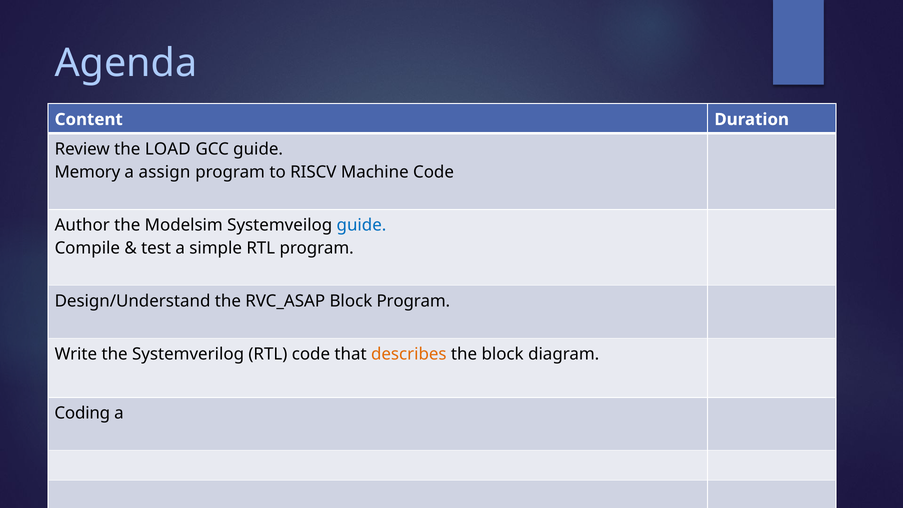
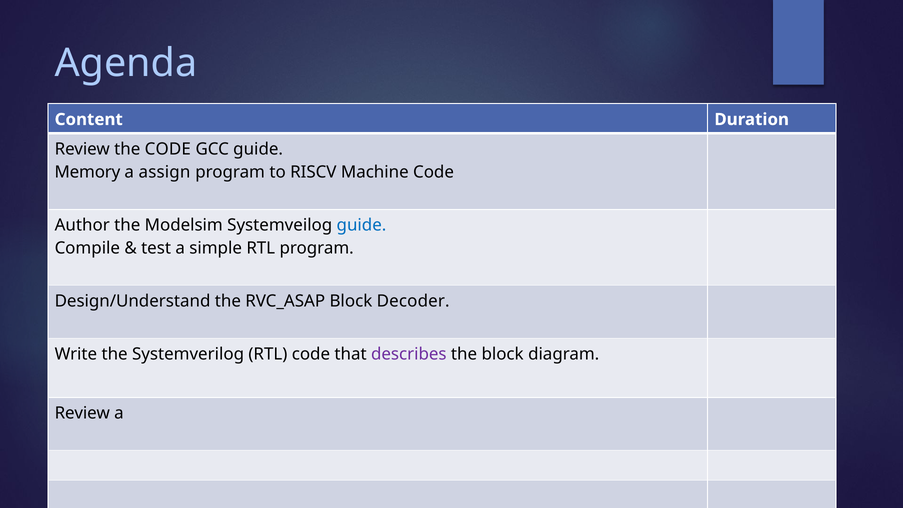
the LOAD: LOAD -> CODE
Block Program: Program -> Decoder
describes colour: orange -> purple
Coding at (82, 413): Coding -> Review
